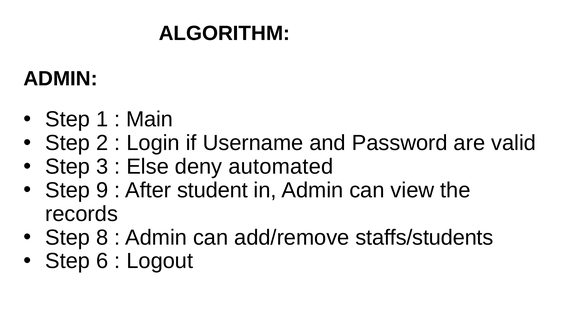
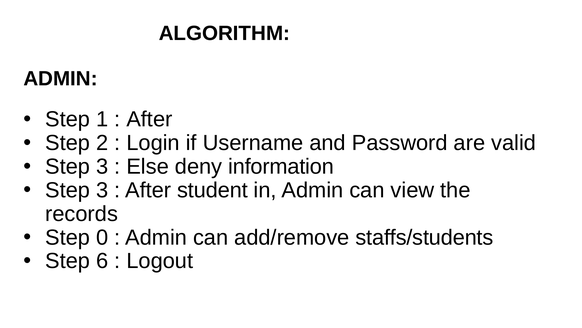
Main at (150, 119): Main -> After
automated: automated -> information
9 at (102, 190): 9 -> 3
8: 8 -> 0
